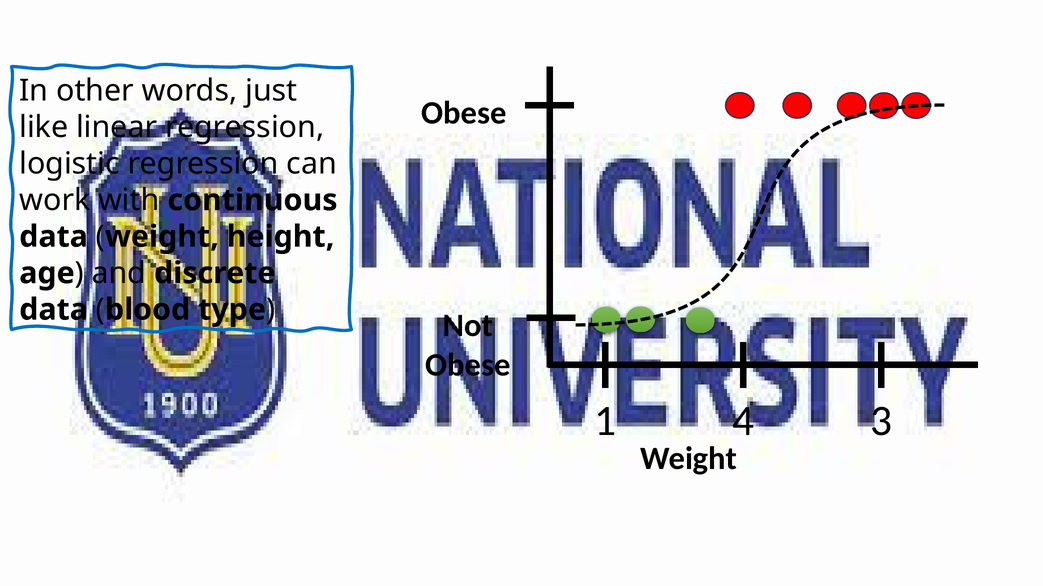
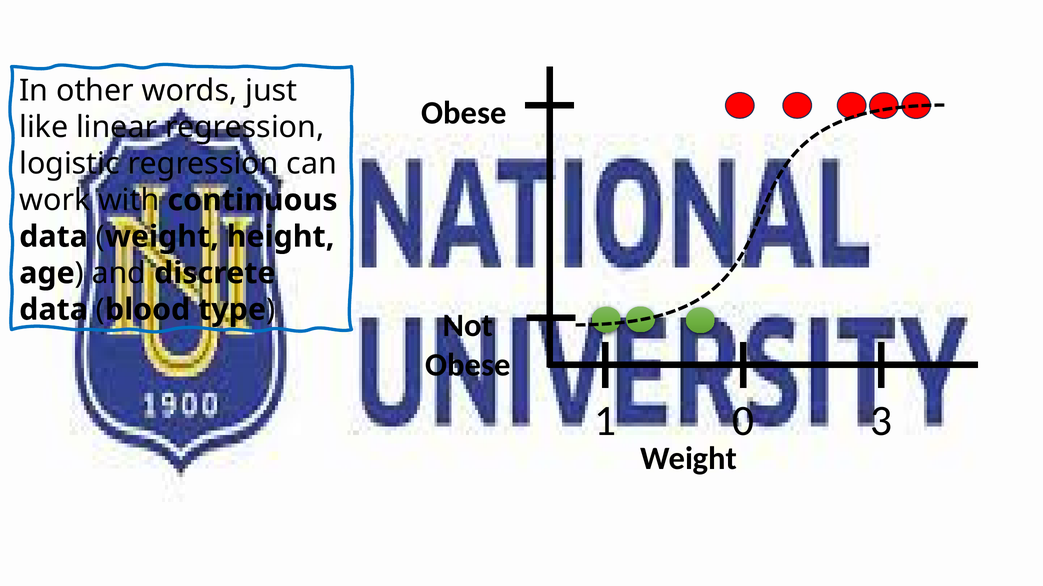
4: 4 -> 0
